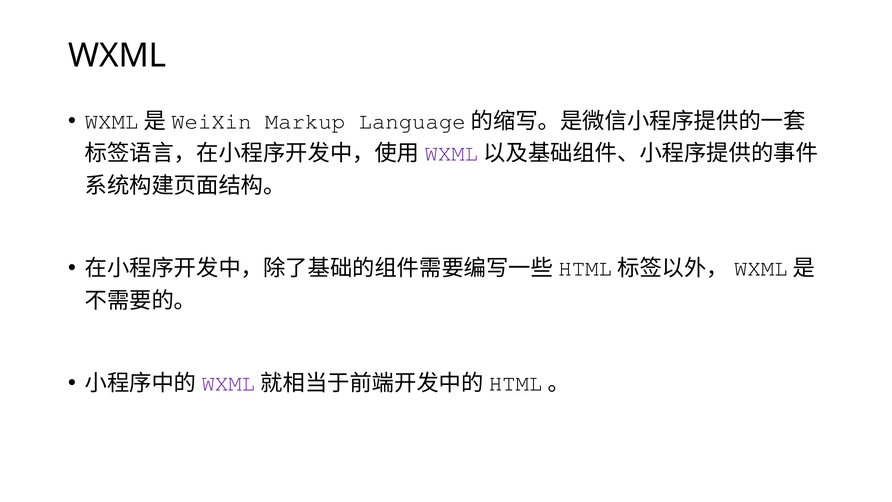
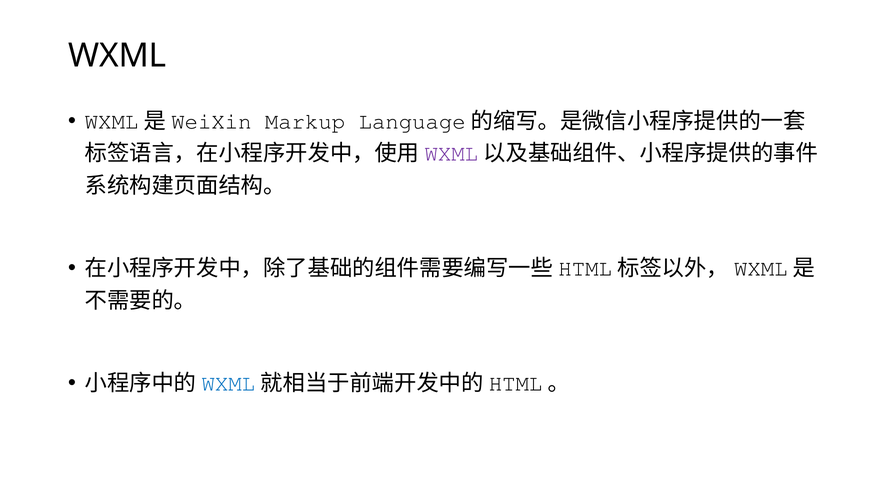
WXML at (228, 383) colour: purple -> blue
